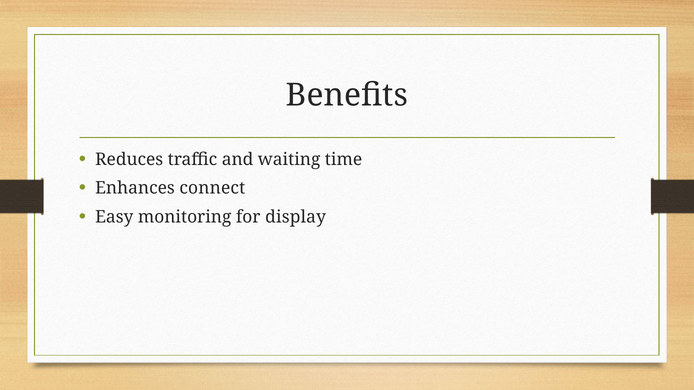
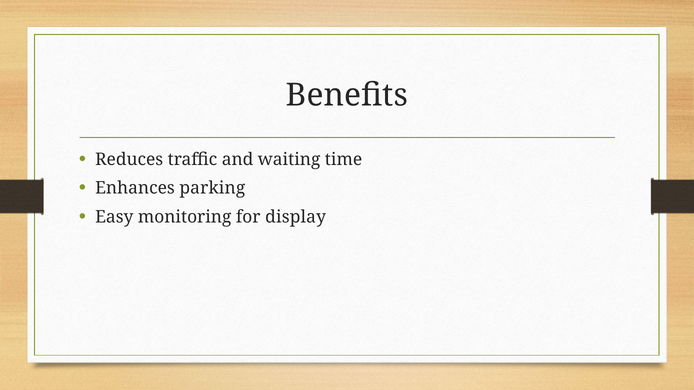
connect: connect -> parking
